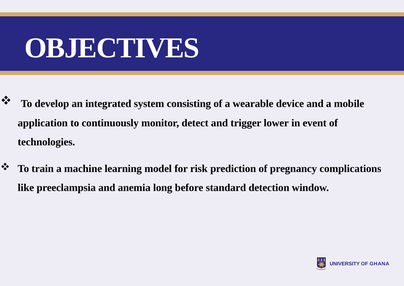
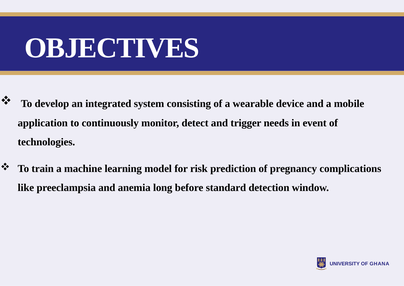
lower: lower -> needs
